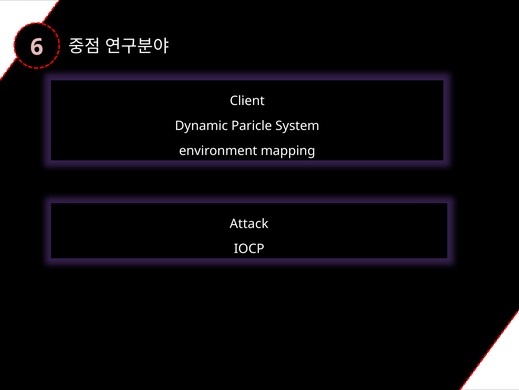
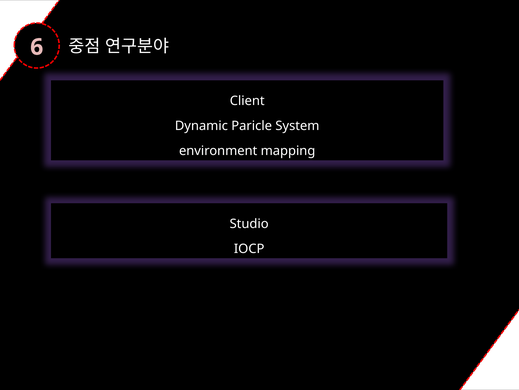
Attack: Attack -> Studio
